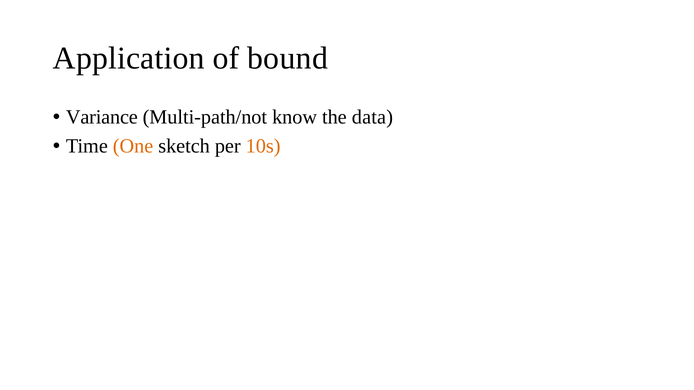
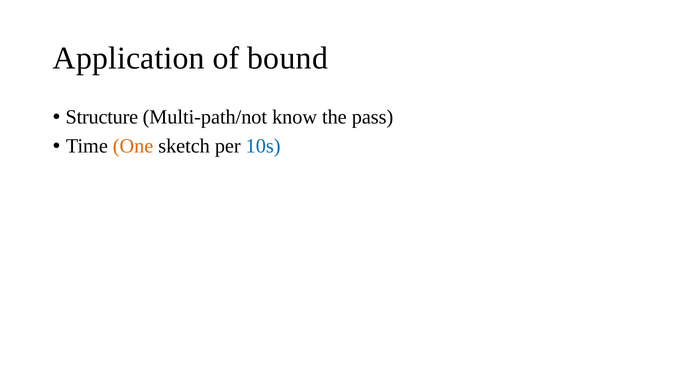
Variance: Variance -> Structure
data: data -> pass
10s colour: orange -> blue
